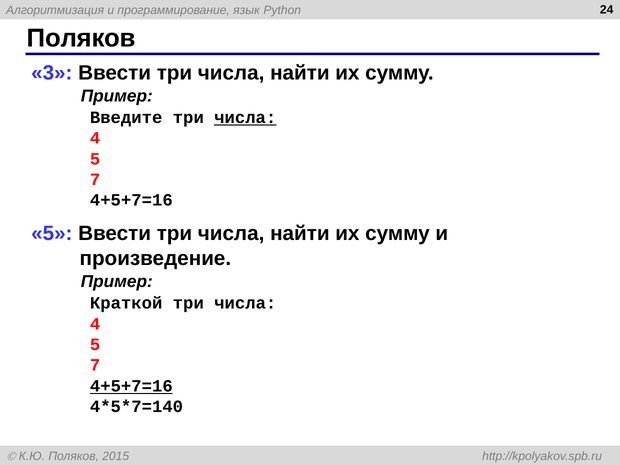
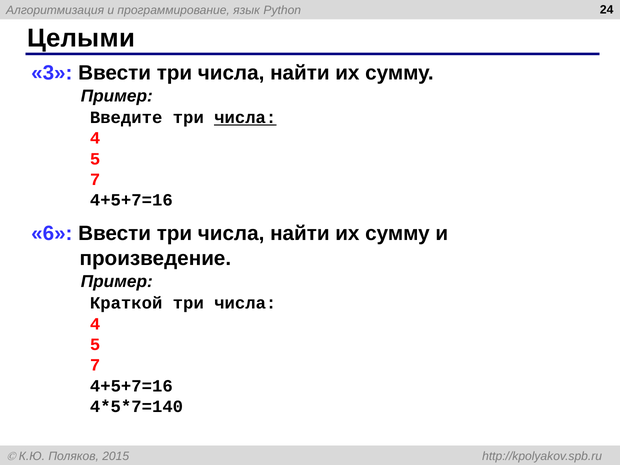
Поляков at (81, 38): Поляков -> Целыми
5 at (52, 234): 5 -> 6
4+5+7=16 at (131, 386) underline: present -> none
